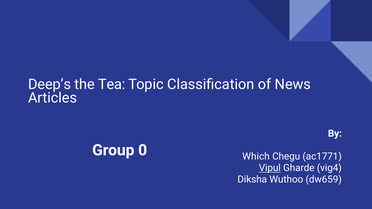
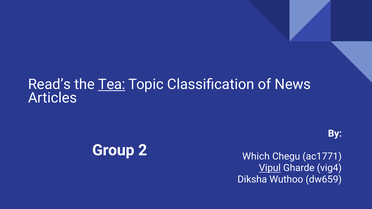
Deep’s: Deep’s -> Read’s
Tea underline: none -> present
0: 0 -> 2
